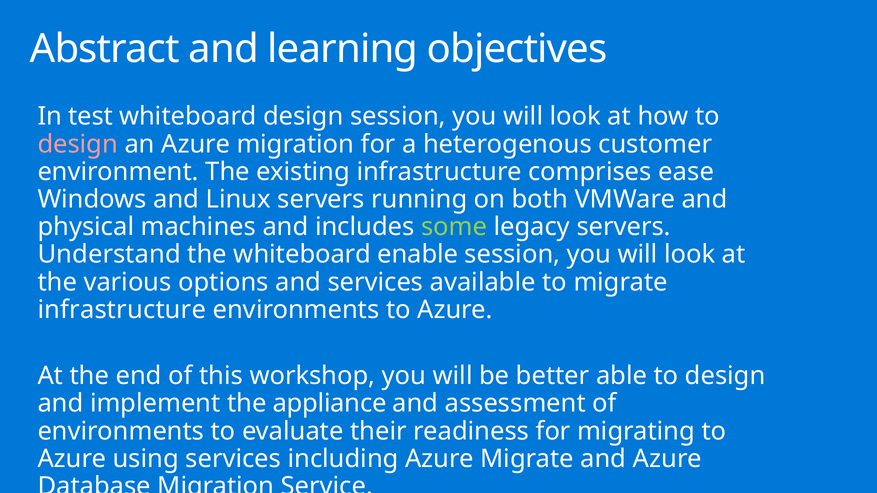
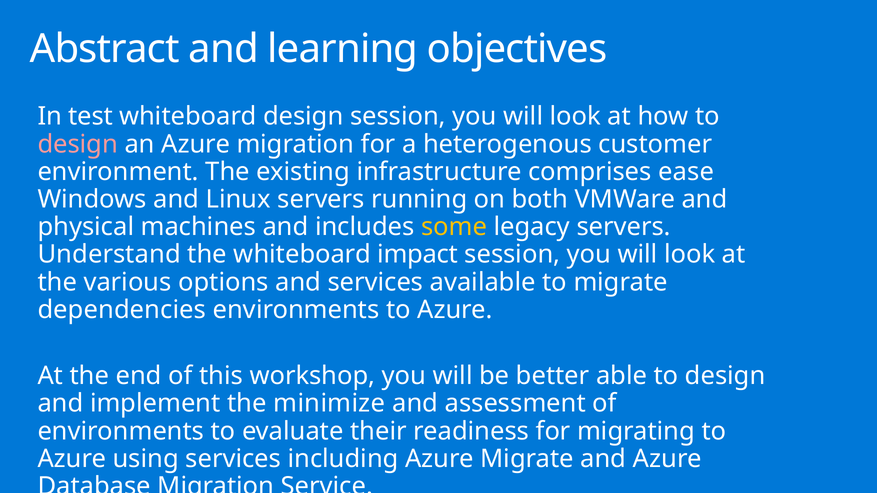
some colour: light green -> yellow
enable: enable -> impact
infrastructure at (122, 310): infrastructure -> dependencies
appliance: appliance -> minimize
